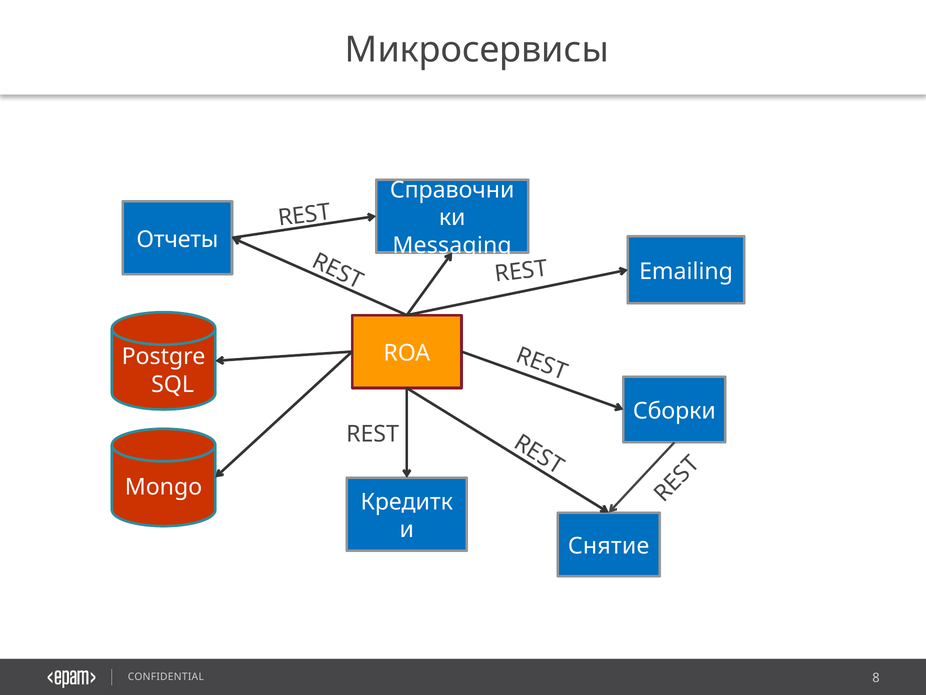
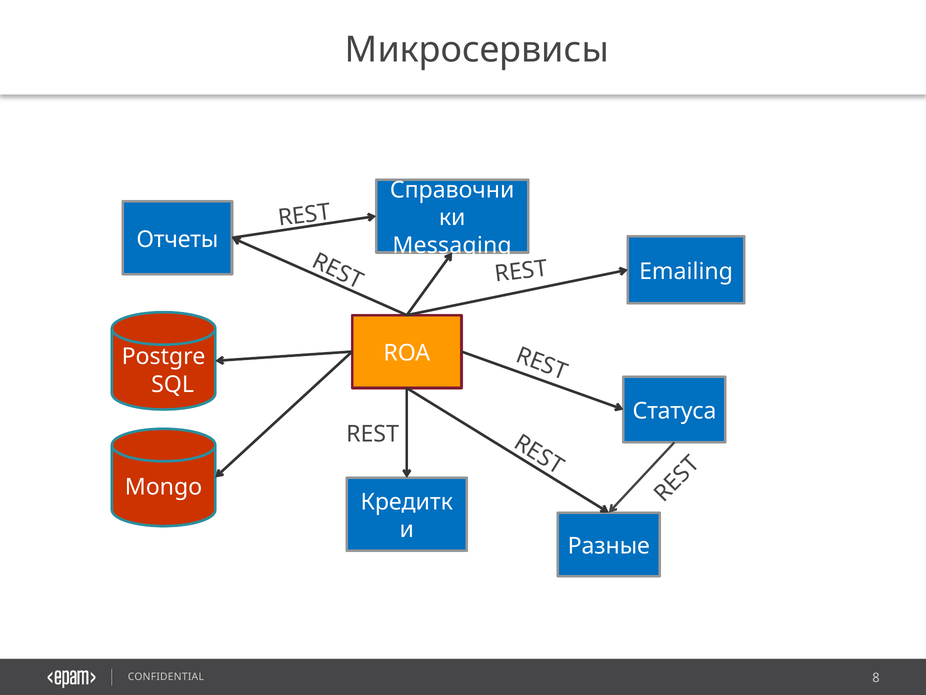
Сборки: Сборки -> Статуса
Снятие: Снятие -> Разные
